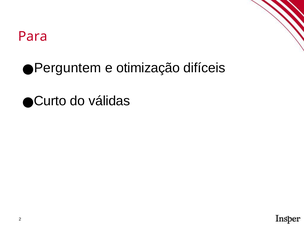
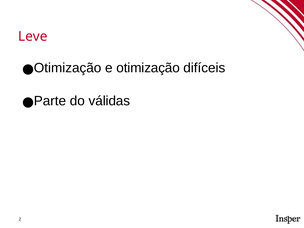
Para: Para -> Leve
Perguntem at (68, 68): Perguntem -> Otimização
Curto: Curto -> Parte
